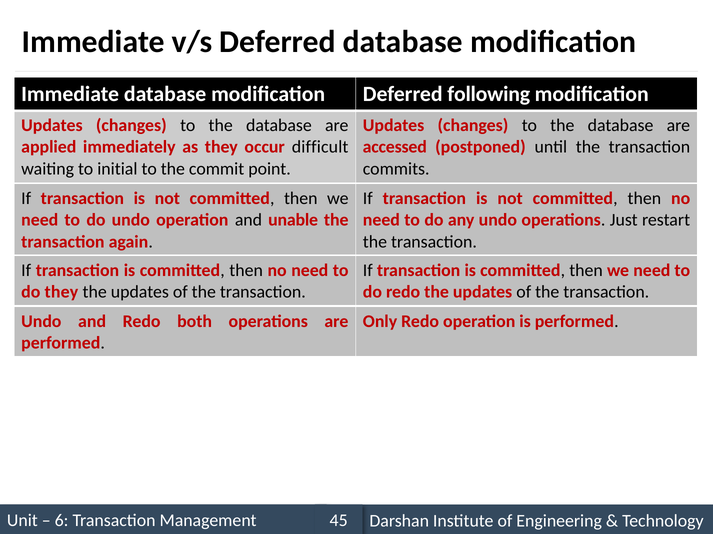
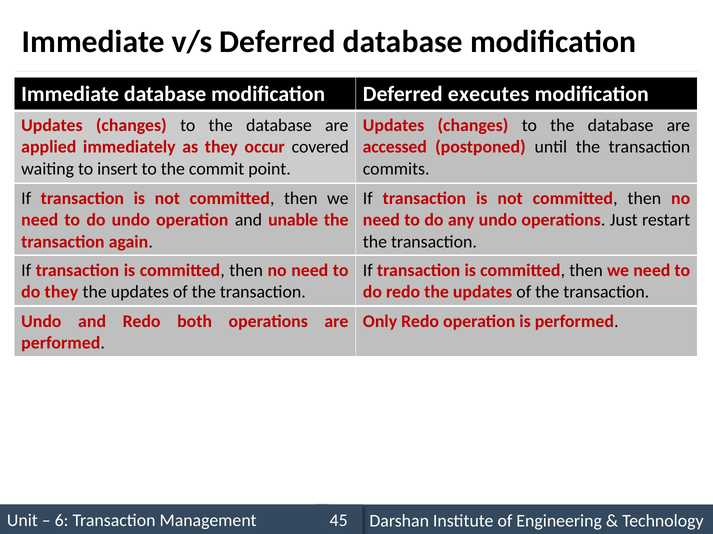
following: following -> executes
difficult: difficult -> covered
initial: initial -> insert
